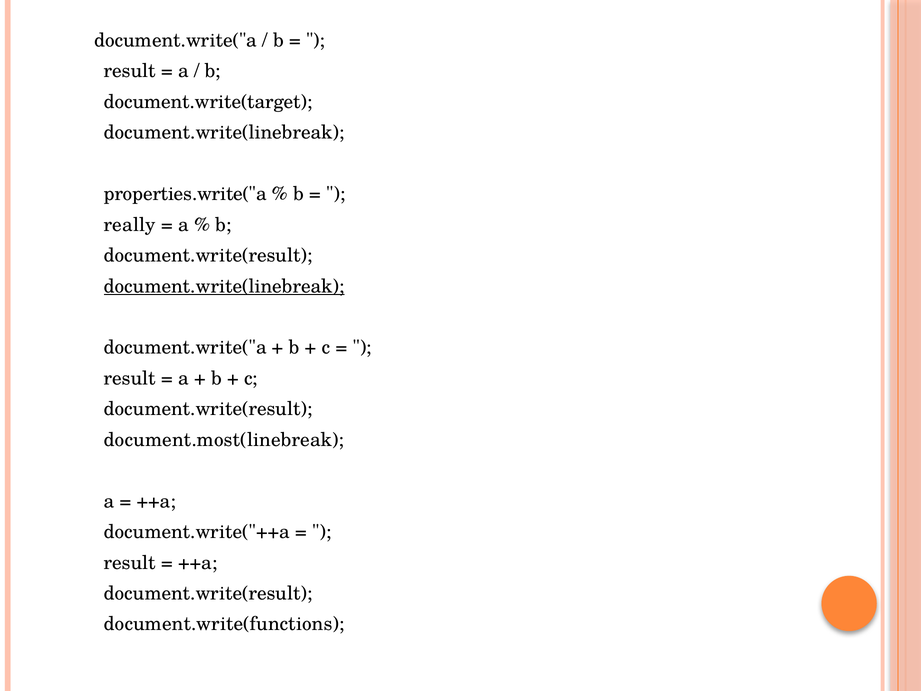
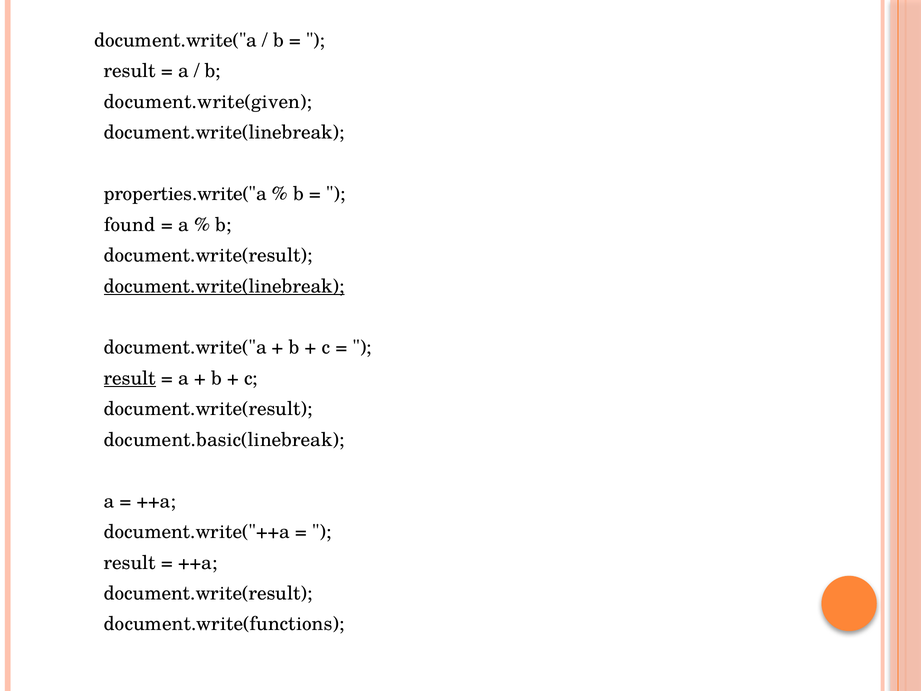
document.write(target: document.write(target -> document.write(given
really: really -> found
result at (130, 378) underline: none -> present
document.most(linebreak: document.most(linebreak -> document.basic(linebreak
